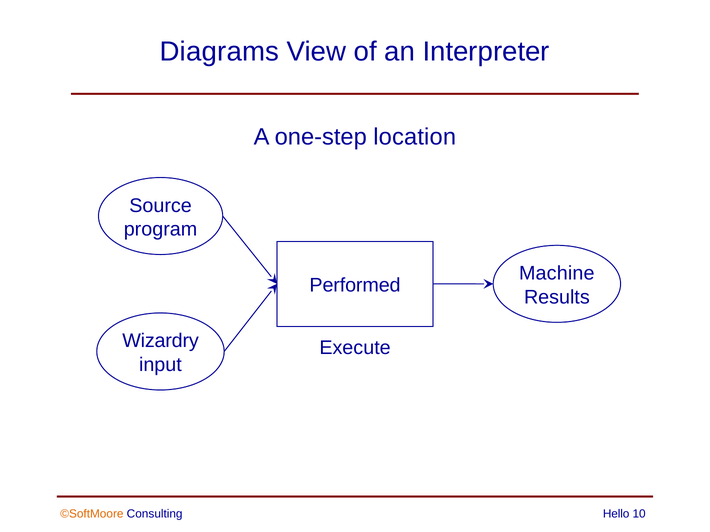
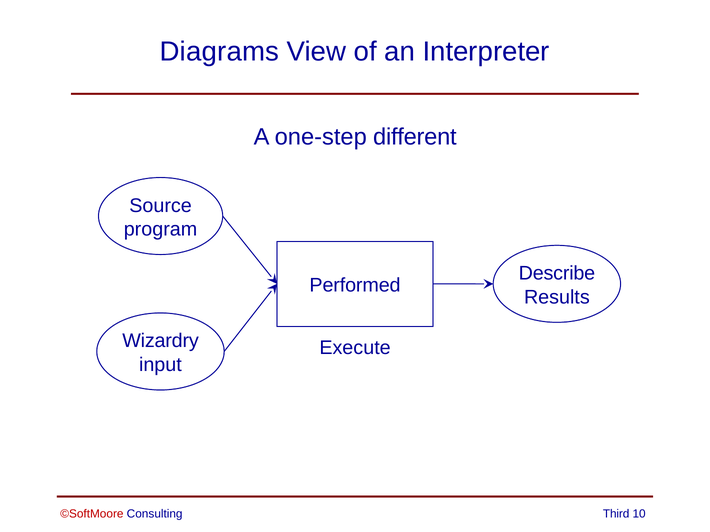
location: location -> different
Machine: Machine -> Describe
©SoftMoore colour: orange -> red
Hello: Hello -> Third
